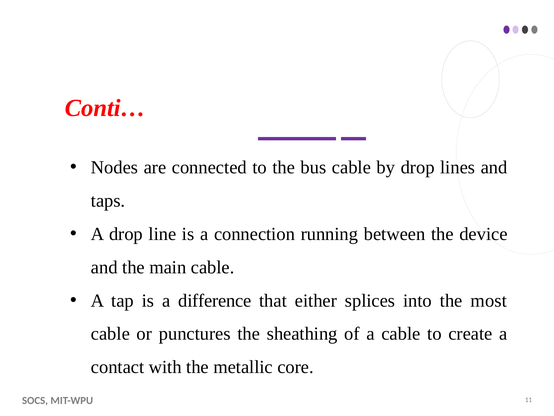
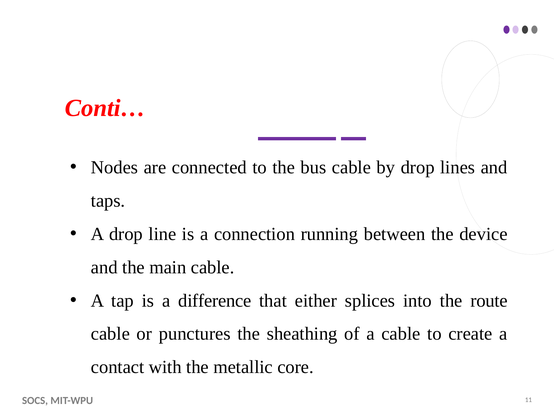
most: most -> route
